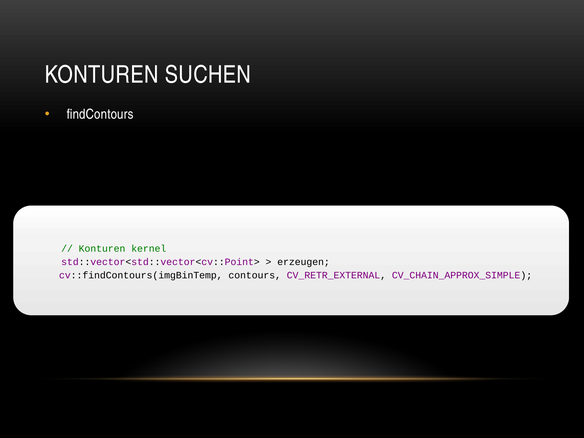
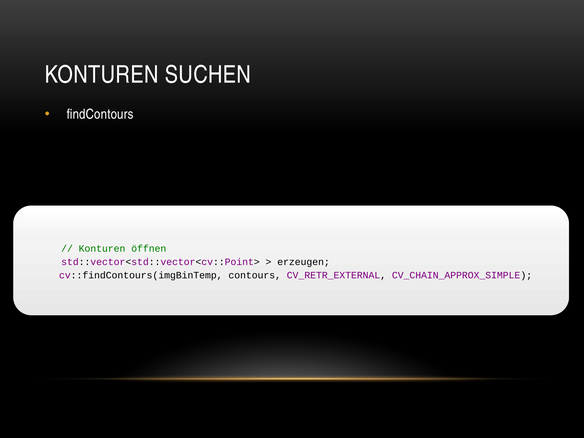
kernel: kernel -> öffnen
